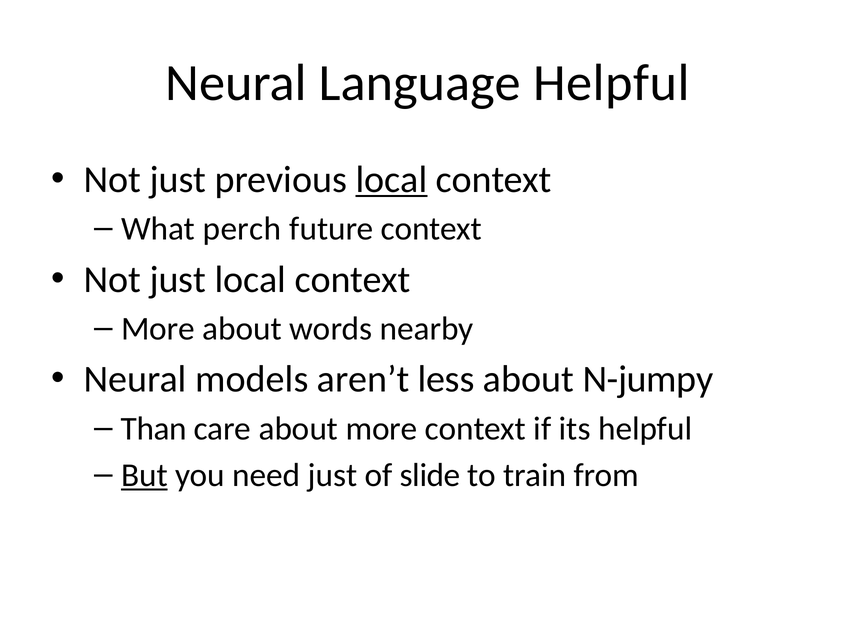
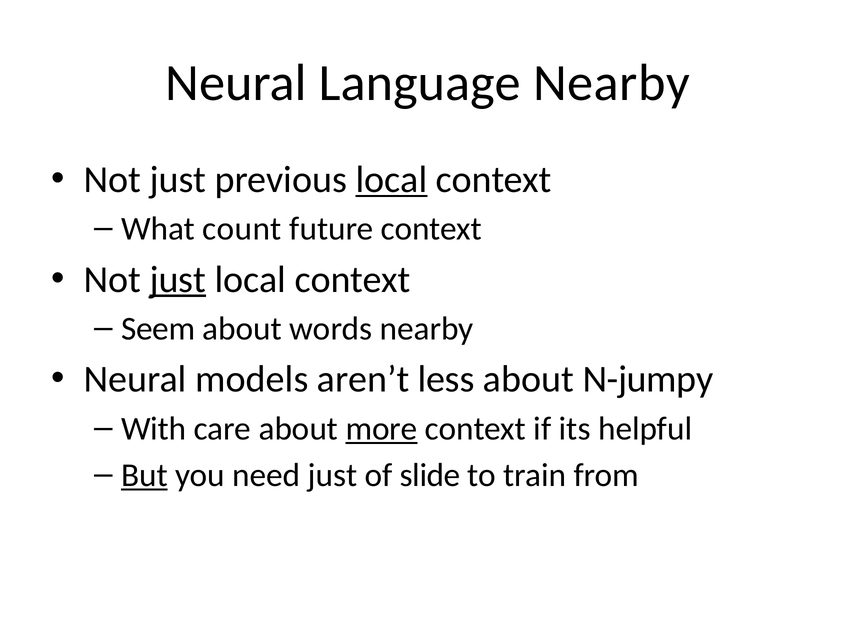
Language Helpful: Helpful -> Nearby
perch: perch -> count
just at (178, 280) underline: none -> present
More at (158, 329): More -> Seem
Than: Than -> With
more at (382, 429) underline: none -> present
